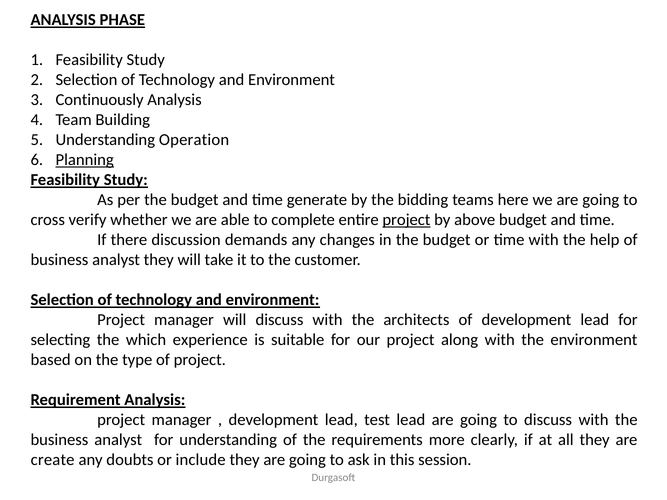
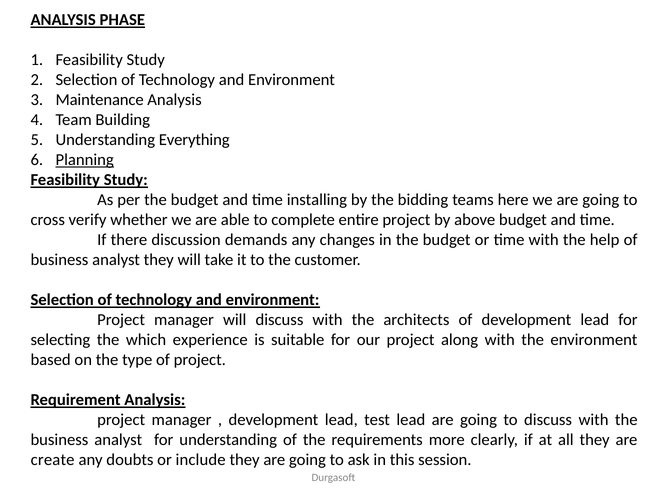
Continuously: Continuously -> Maintenance
Operation: Operation -> Everything
generate: generate -> installing
project at (406, 220) underline: present -> none
